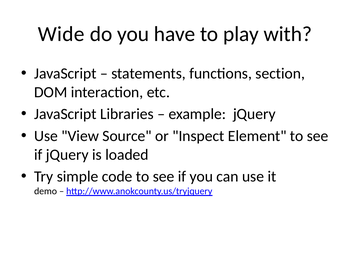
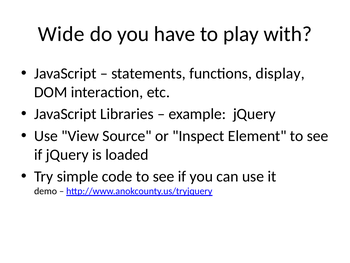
section: section -> display
